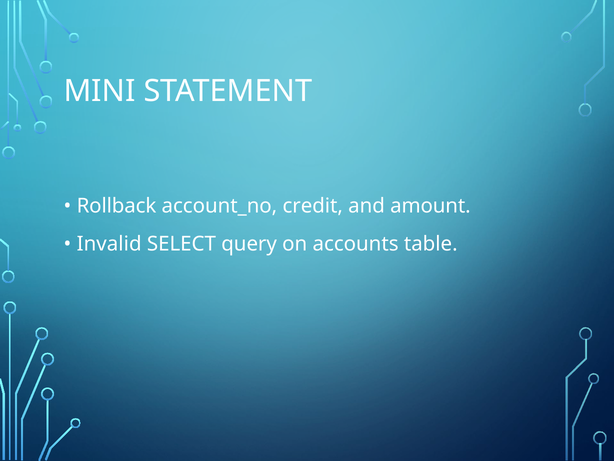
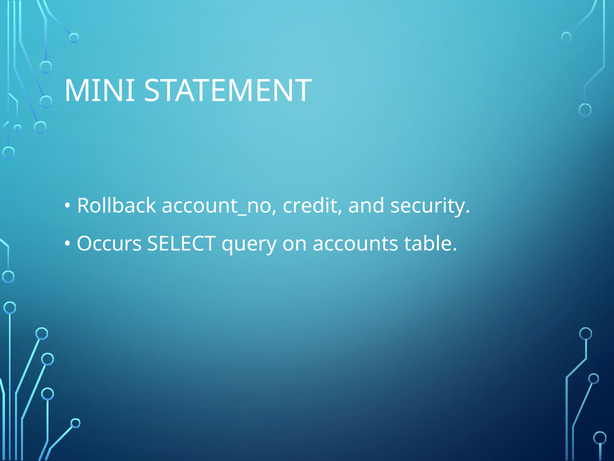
amount: amount -> security
Invalid: Invalid -> Occurs
